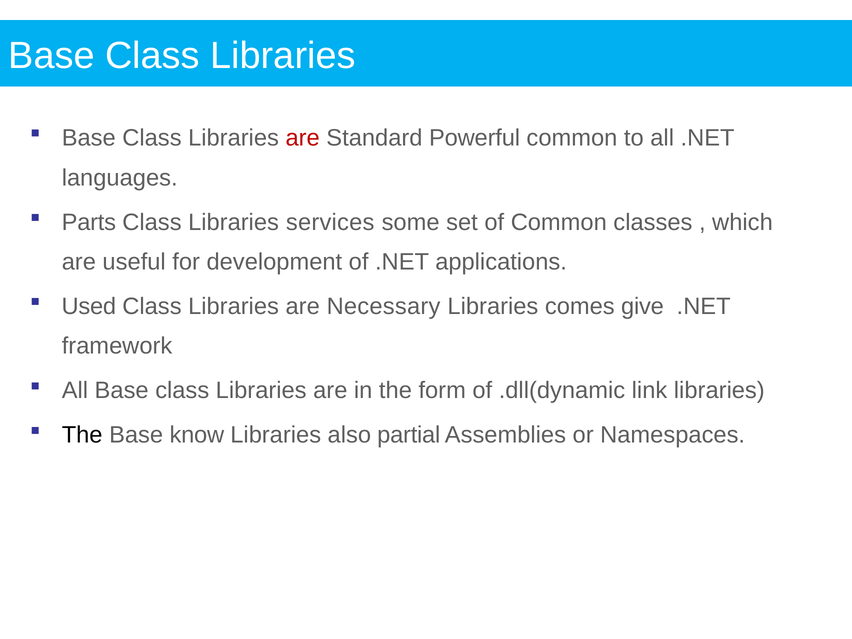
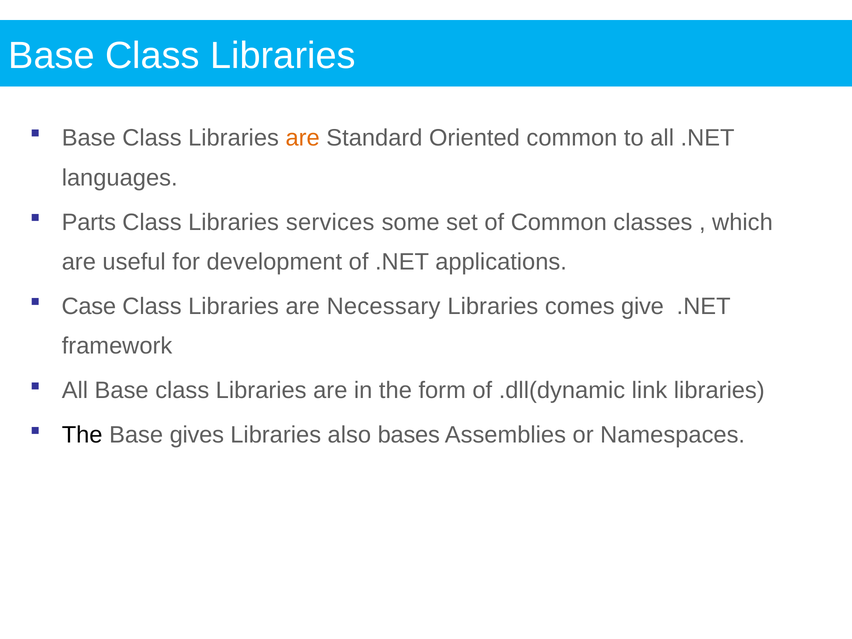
are at (303, 138) colour: red -> orange
Powerful: Powerful -> Oriented
Used: Used -> Case
know: know -> gives
partial: partial -> bases
